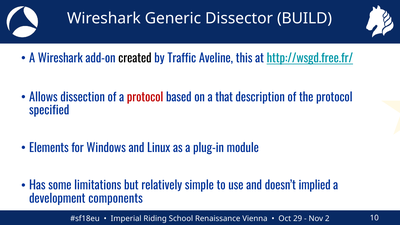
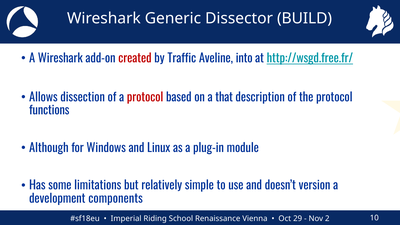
created colour: black -> red
this: this -> into
specified: specified -> functions
Elements: Elements -> Although
implied: implied -> version
